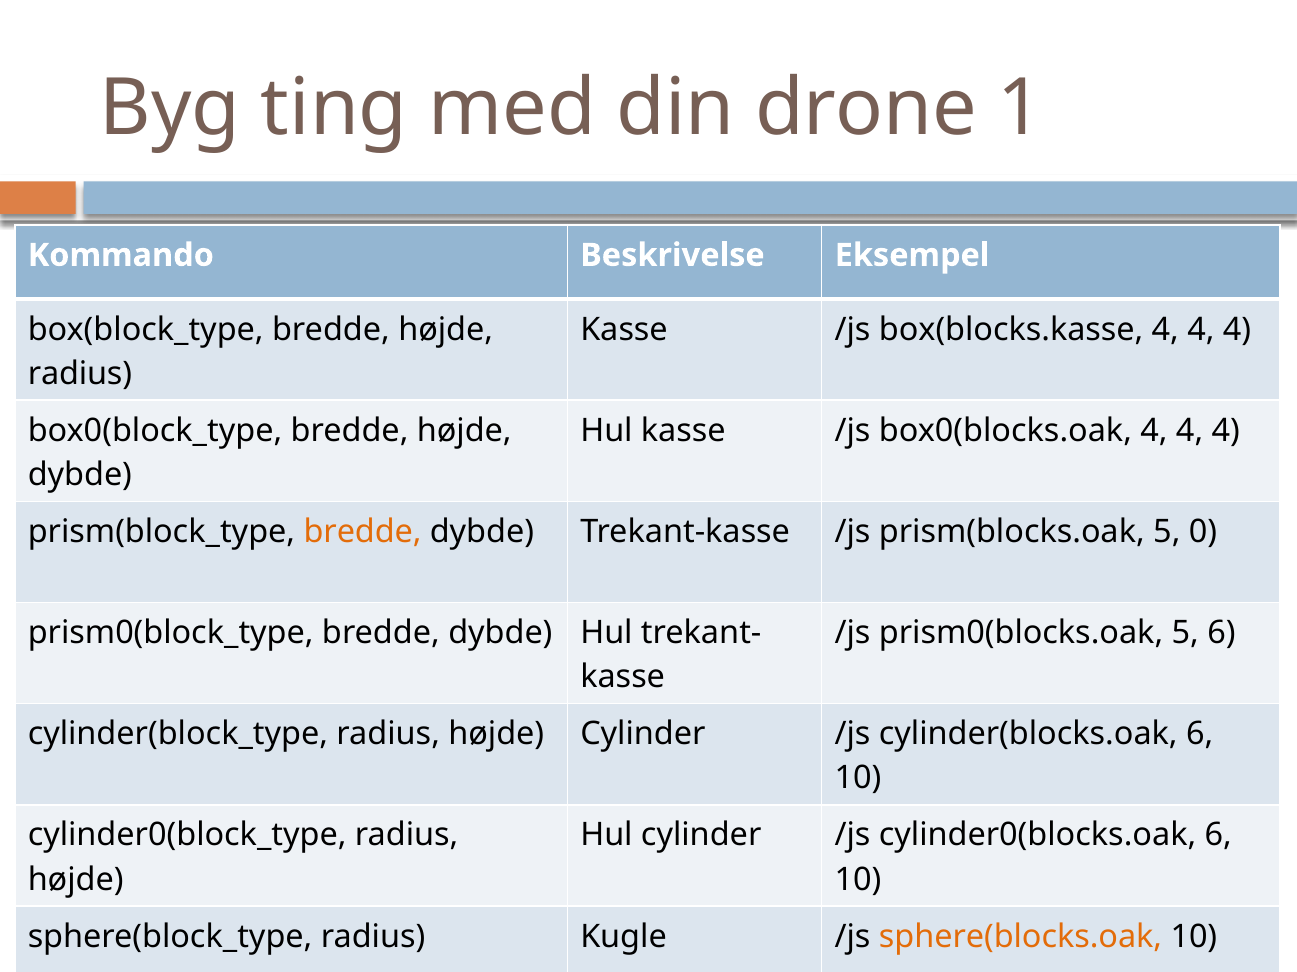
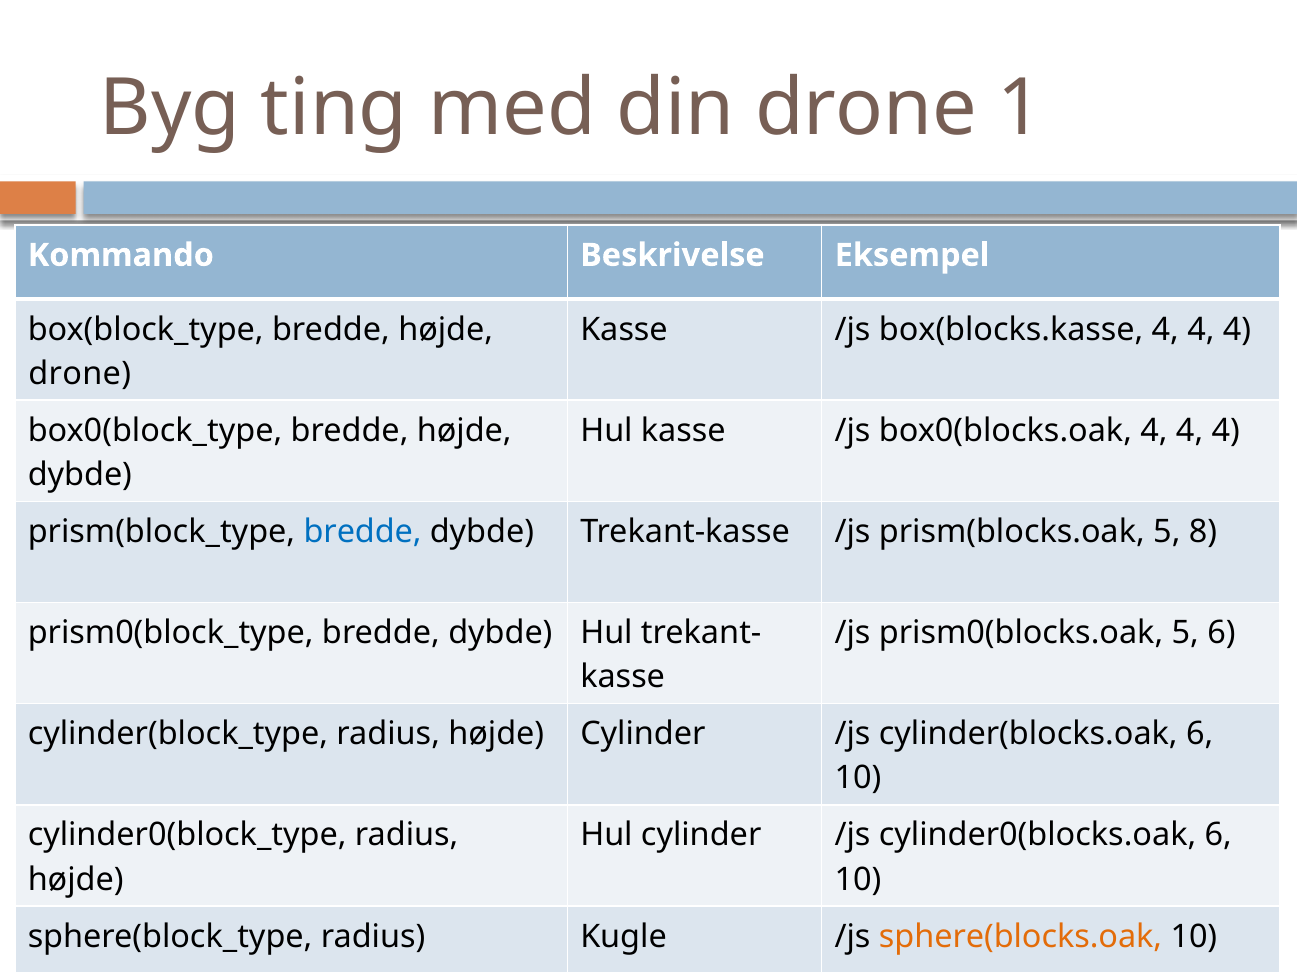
radius at (80, 374): radius -> drone
bredde at (363, 532) colour: orange -> blue
0: 0 -> 8
